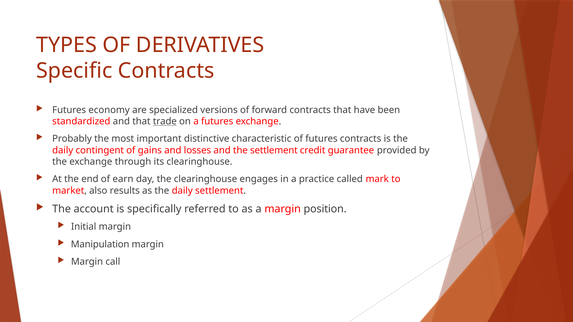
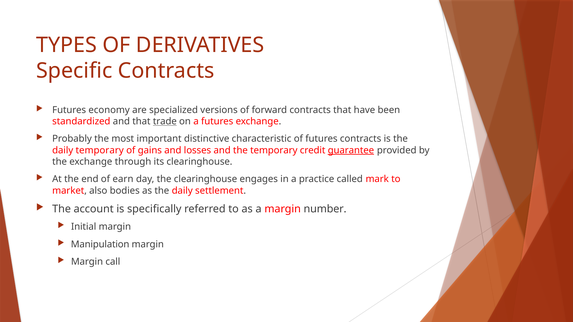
daily contingent: contingent -> temporary
the settlement: settlement -> temporary
guarantee underline: none -> present
results: results -> bodies
position: position -> number
